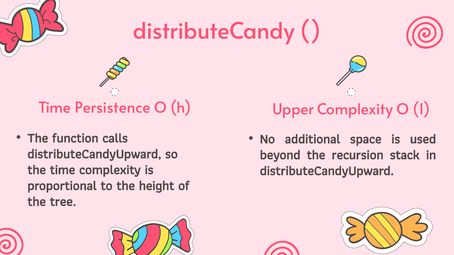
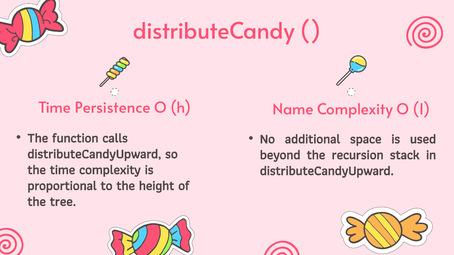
Upper: Upper -> Name
